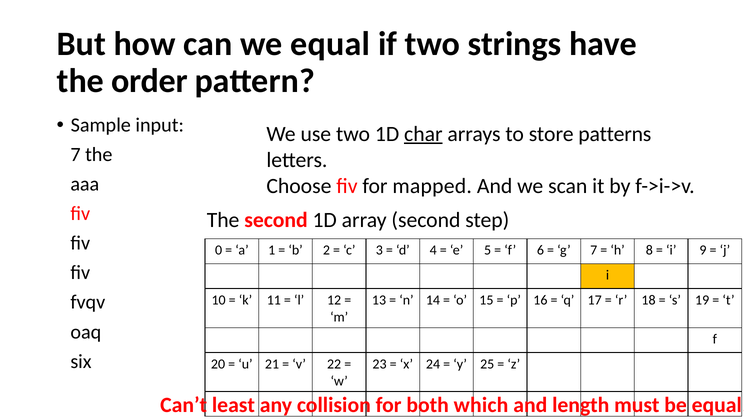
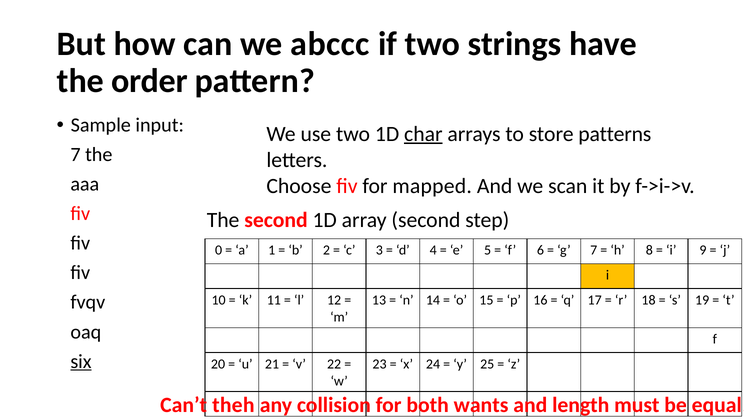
we equal: equal -> abccc
six underline: none -> present
least: least -> theh
which: which -> wants
